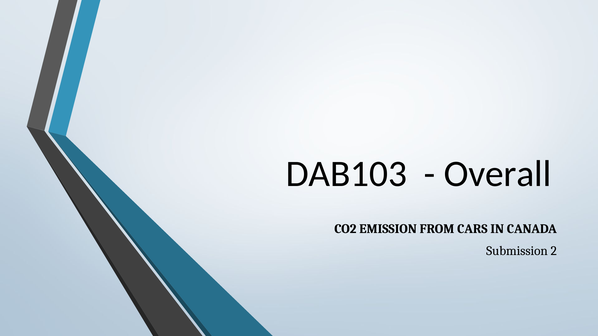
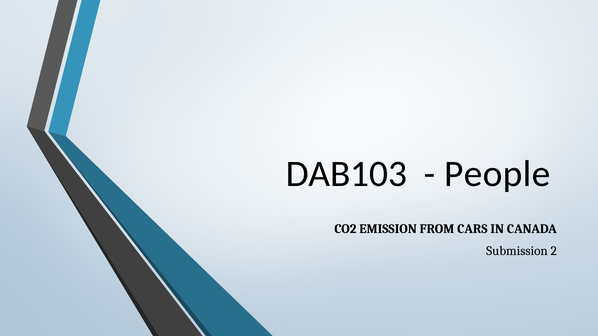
Overall: Overall -> People
